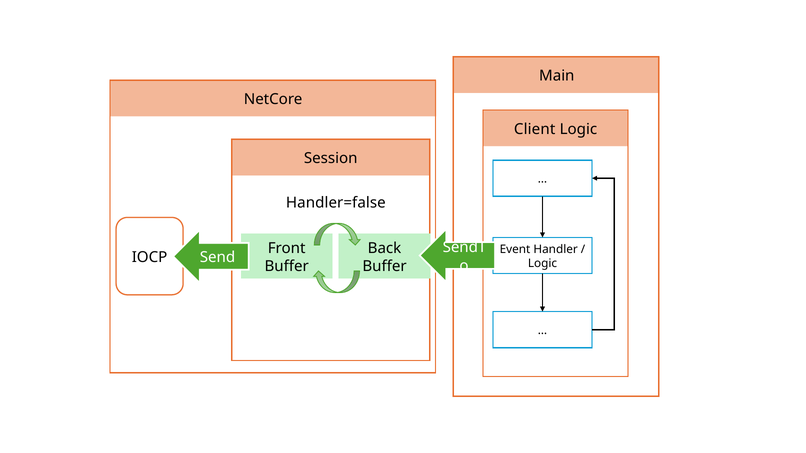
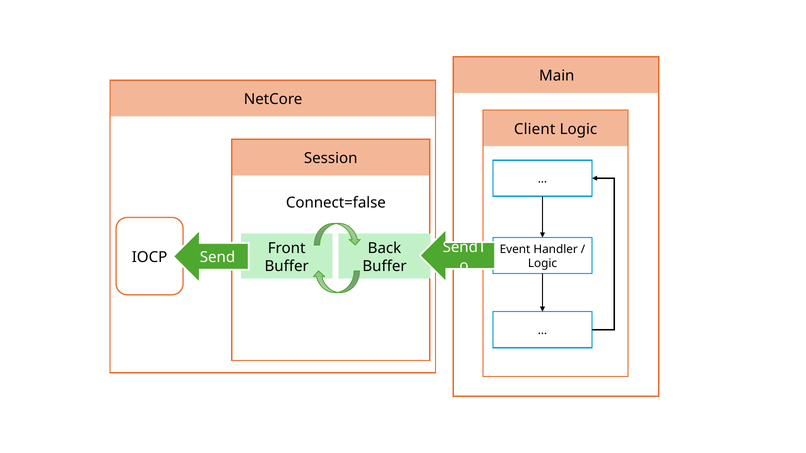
Handler=false: Handler=false -> Connect=false
